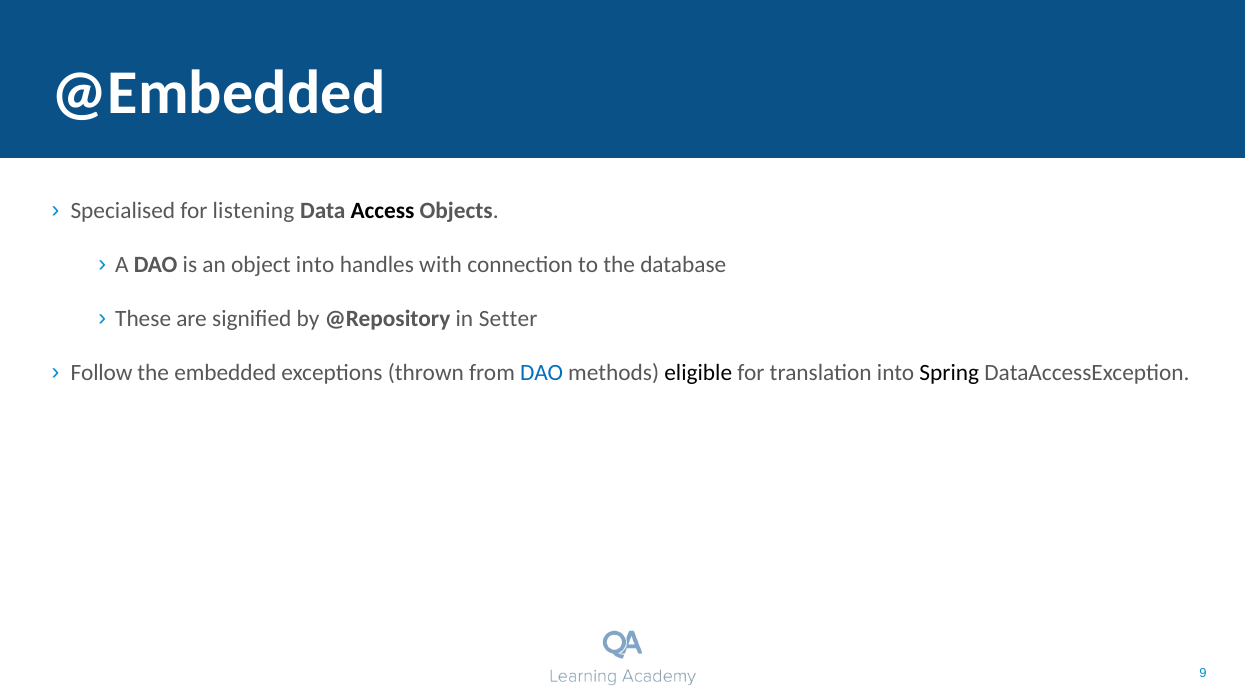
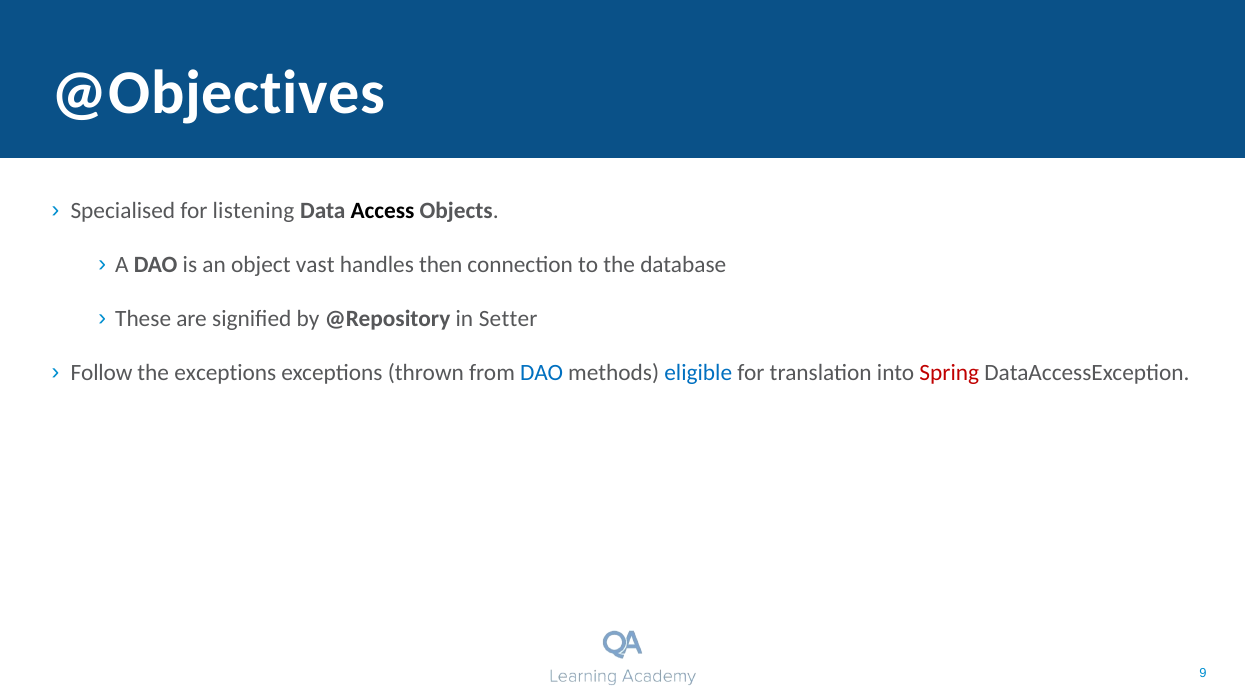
@Embedded: @Embedded -> @Objectives
object into: into -> vast
with: with -> then
the embedded: embedded -> exceptions
eligible colour: black -> blue
Spring colour: black -> red
